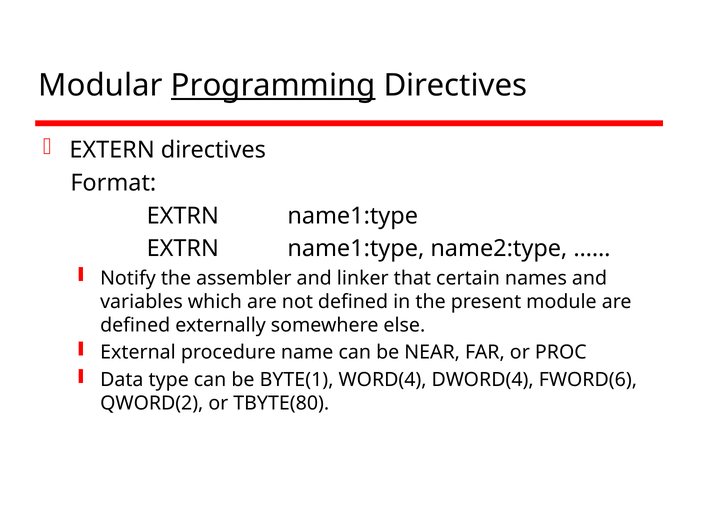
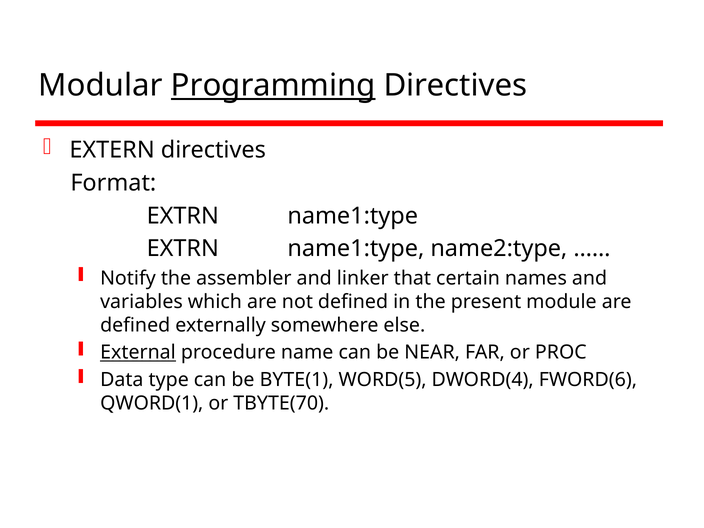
External underline: none -> present
WORD(4: WORD(4 -> WORD(5
QWORD(2: QWORD(2 -> QWORD(1
TBYTE(80: TBYTE(80 -> TBYTE(70
